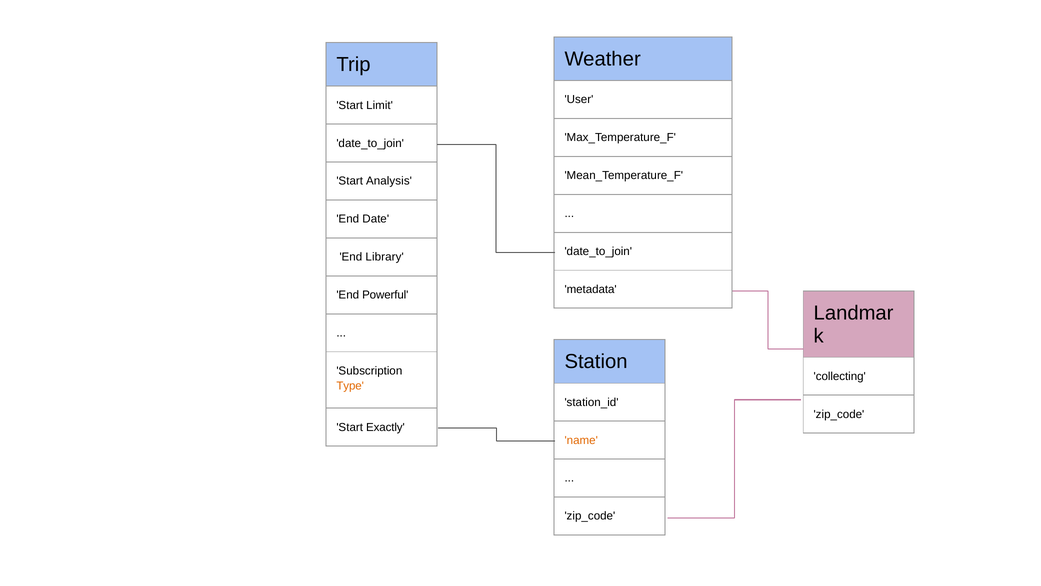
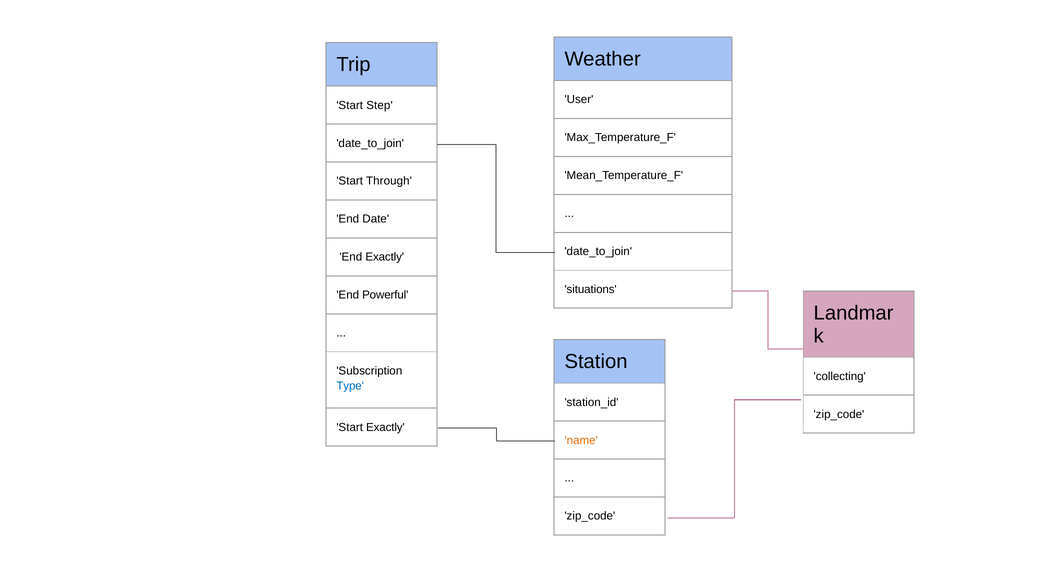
Limit: Limit -> Step
Analysis: Analysis -> Through
End Library: Library -> Exactly
metadata: metadata -> situations
Type colour: orange -> blue
